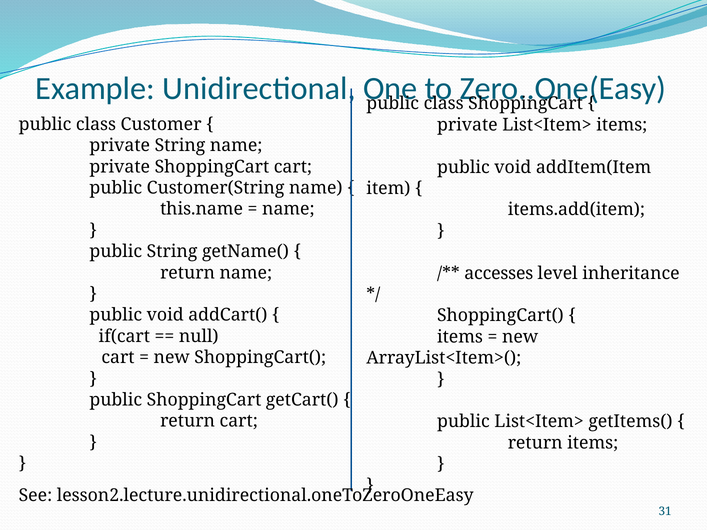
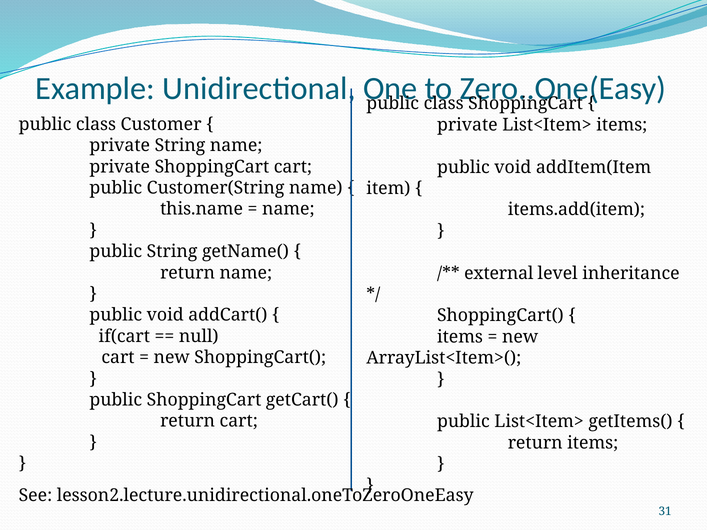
accesses: accesses -> external
